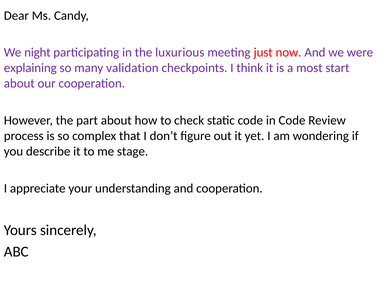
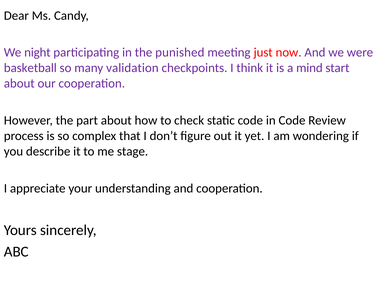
luxurious: luxurious -> punished
explaining: explaining -> basketball
most: most -> mind
